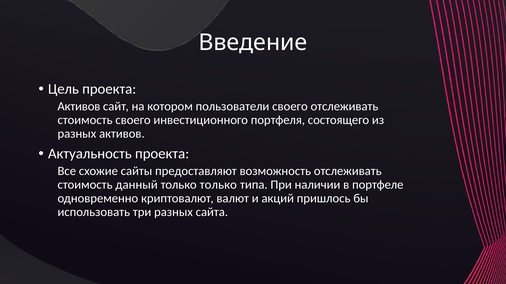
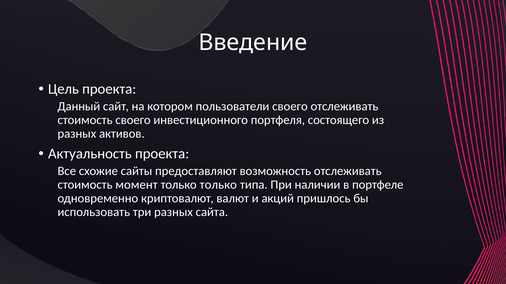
Активов at (79, 107): Активов -> Данный
данный: данный -> момент
